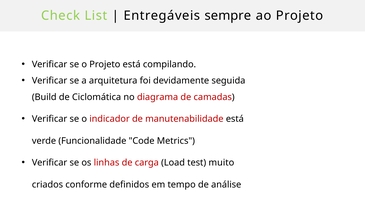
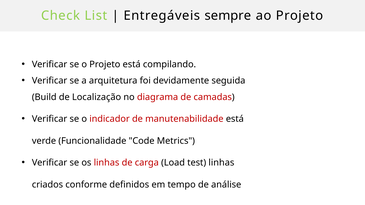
Ciclomática: Ciclomática -> Localização
test muito: muito -> linhas
